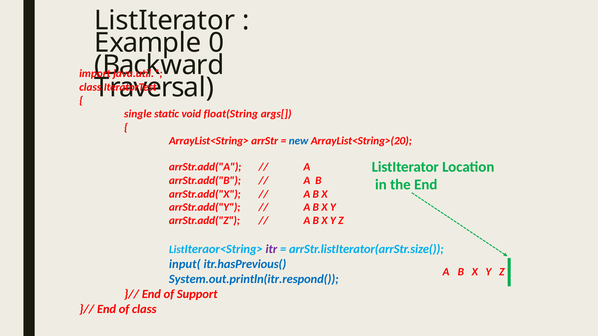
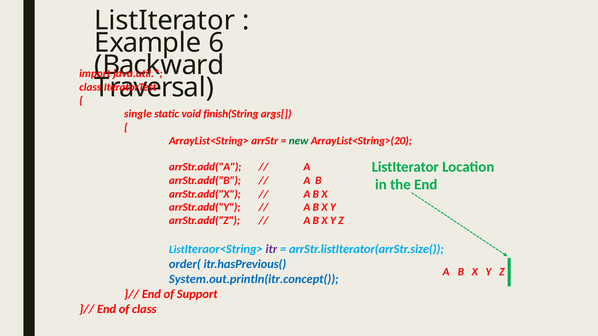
0: 0 -> 6
float(String: float(String -> finish(String
new colour: blue -> green
input(: input( -> order(
System.out.println(itr.respond(: System.out.println(itr.respond( -> System.out.println(itr.concept(
